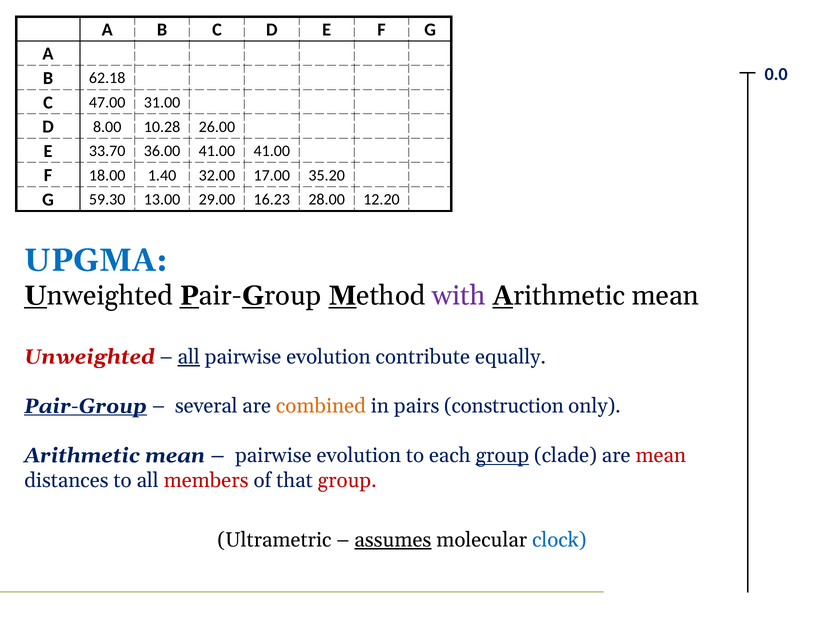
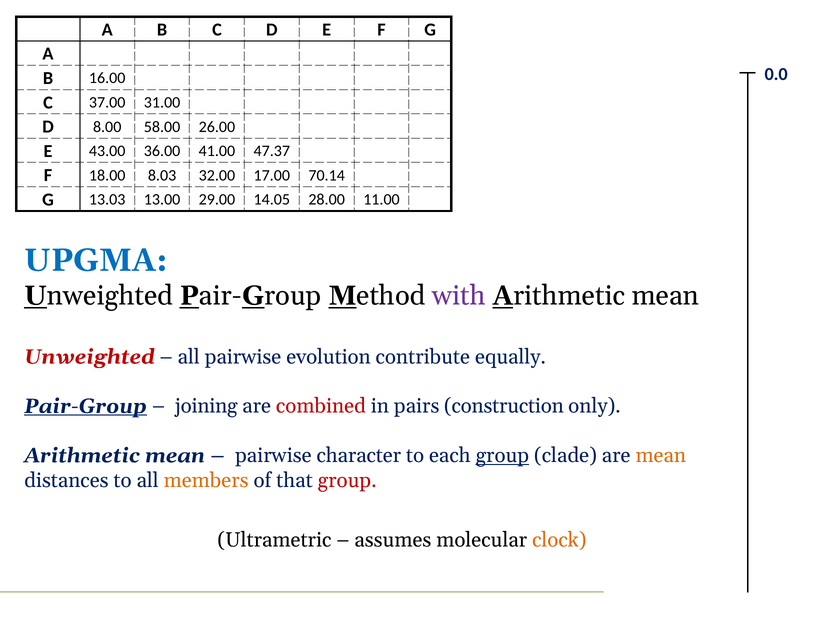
62.18: 62.18 -> 16.00
47.00: 47.00 -> 37.00
10.28: 10.28 -> 58.00
33.70: 33.70 -> 43.00
41.00 41.00: 41.00 -> 47.37
1.40: 1.40 -> 8.03
35.20: 35.20 -> 70.14
59.30: 59.30 -> 13.03
16.23: 16.23 -> 14.05
12.20: 12.20 -> 11.00
all at (189, 357) underline: present -> none
several: several -> joining
combined colour: orange -> red
evolution at (359, 456): evolution -> character
mean at (661, 456) colour: red -> orange
members colour: red -> orange
assumes underline: present -> none
clock colour: blue -> orange
